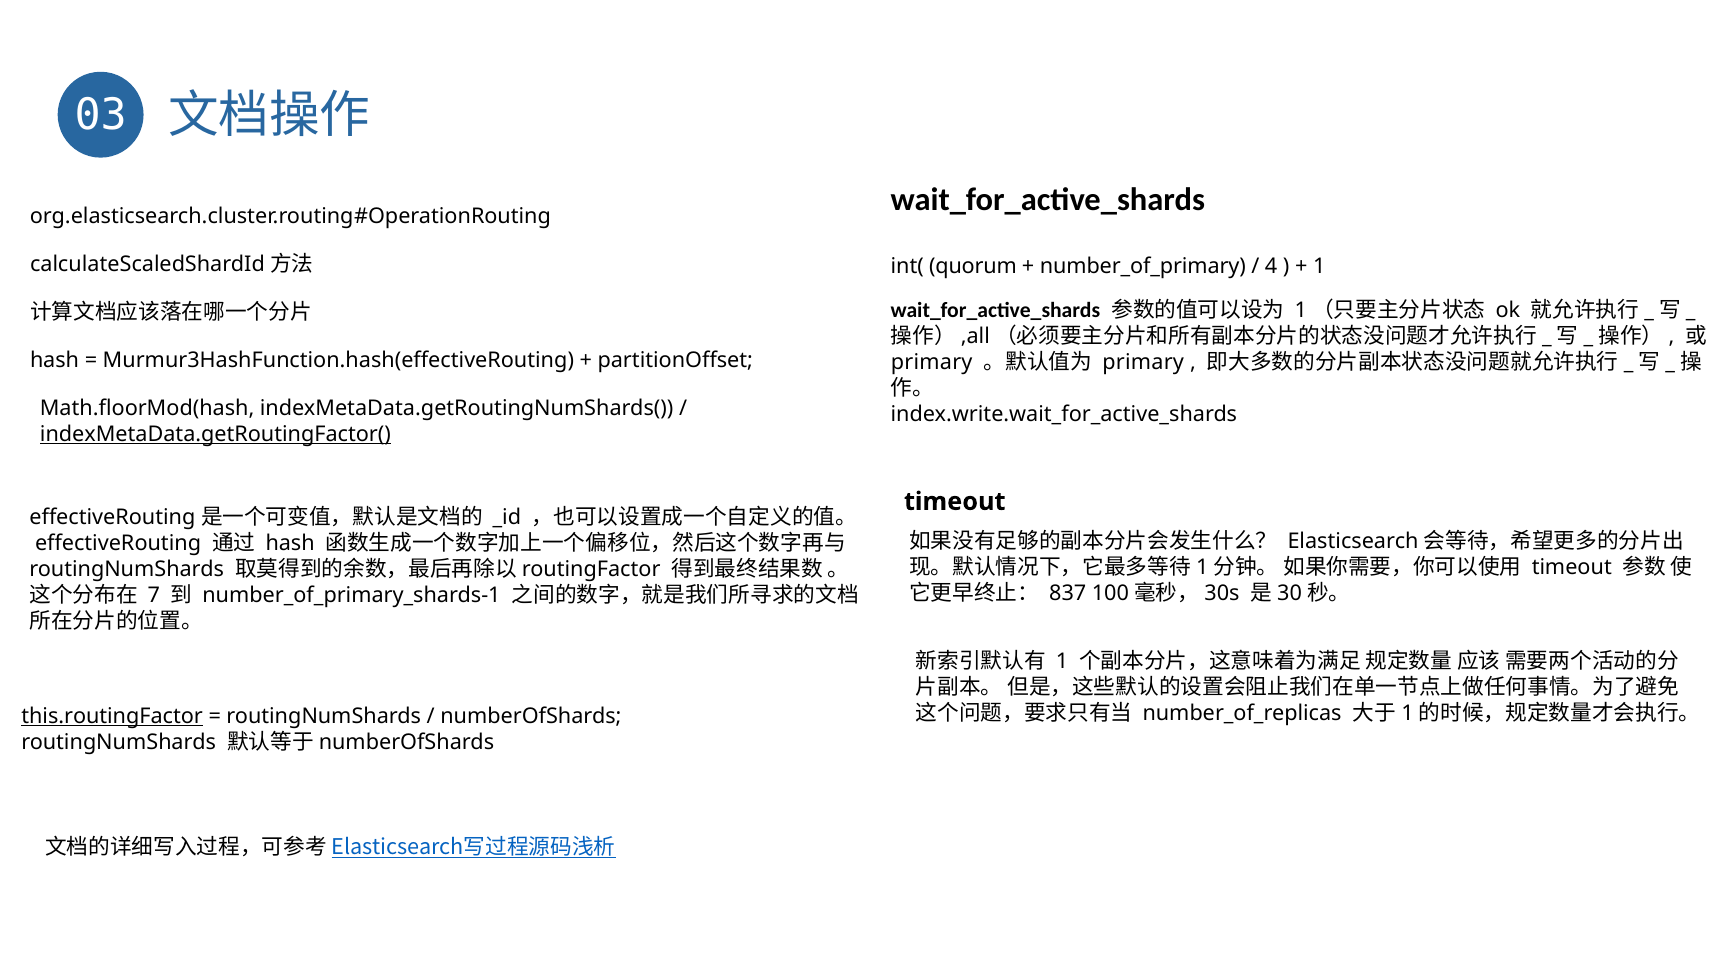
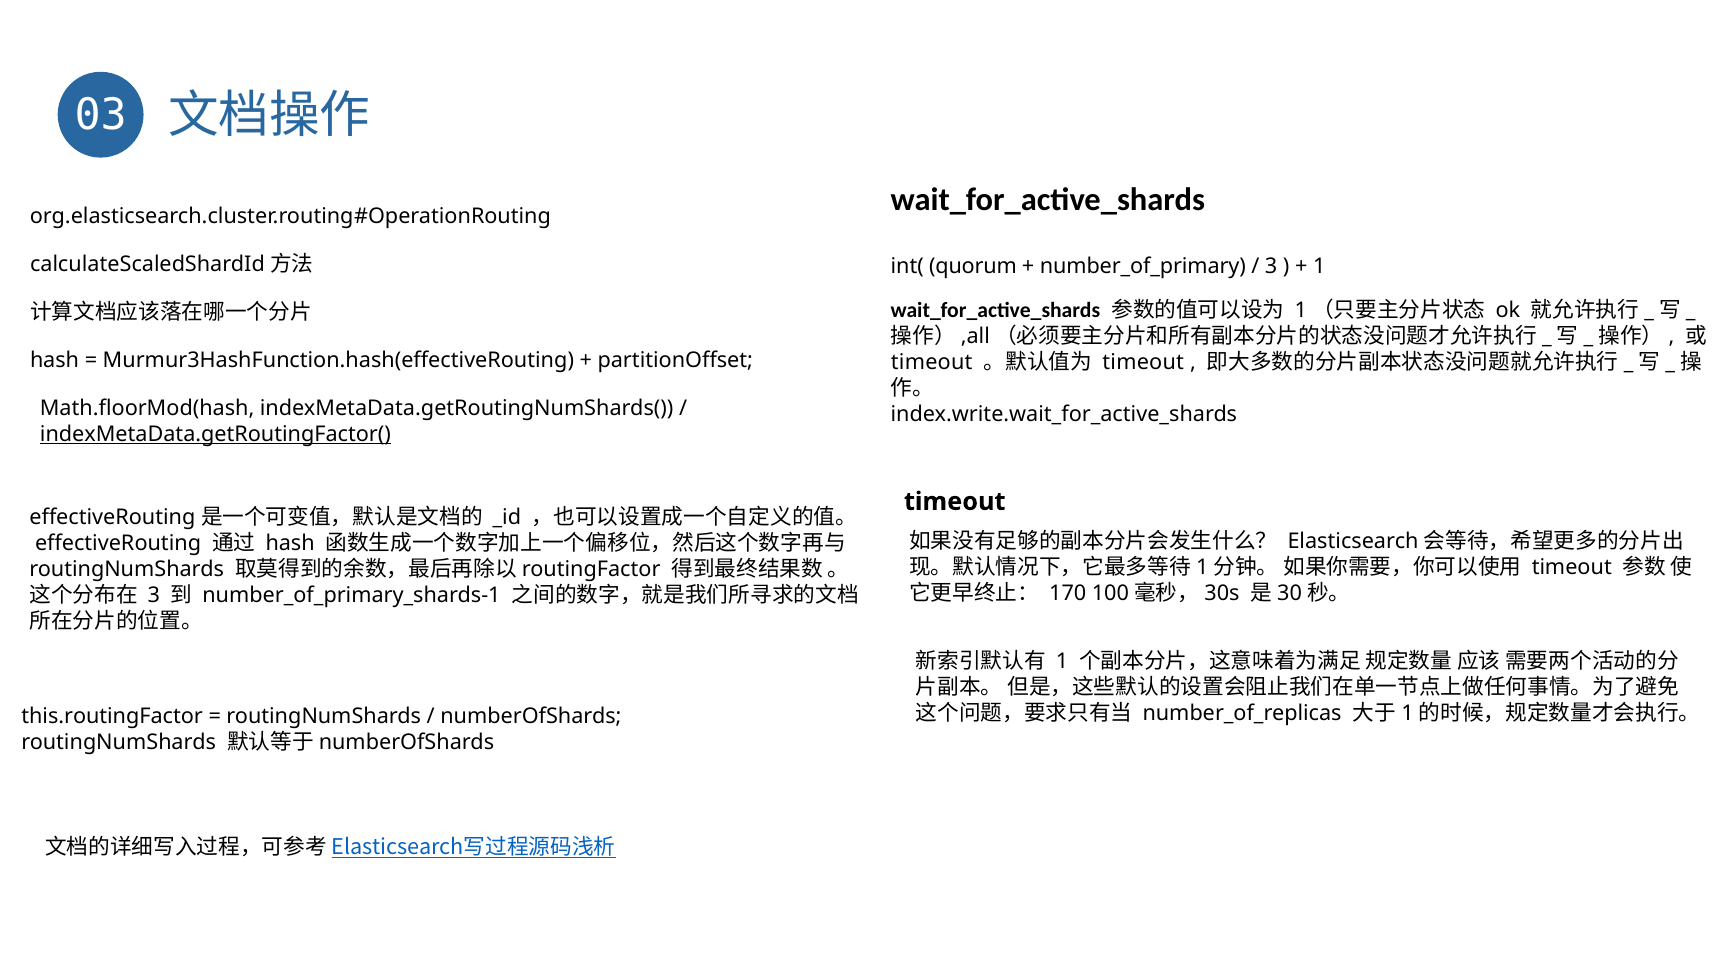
4 at (1271, 267): 4 -> 3
primary at (932, 362): primary -> timeout
primary at (1143, 362): primary -> timeout
837: 837 -> 170
7 at (154, 595): 7 -> 3
this.routingFactor underline: present -> none
